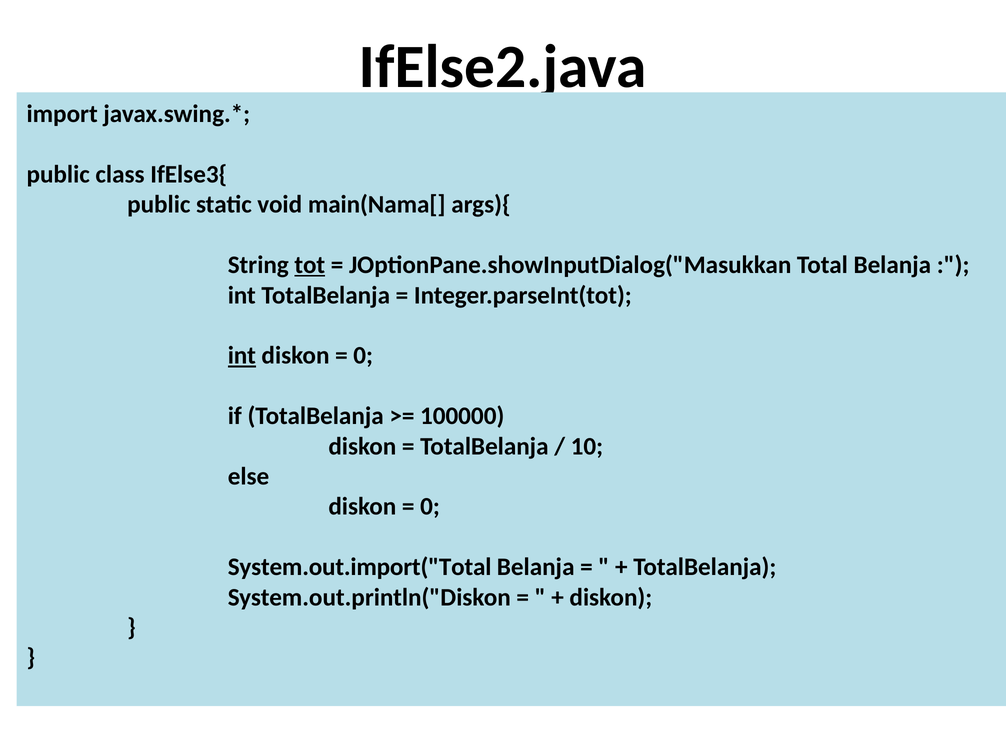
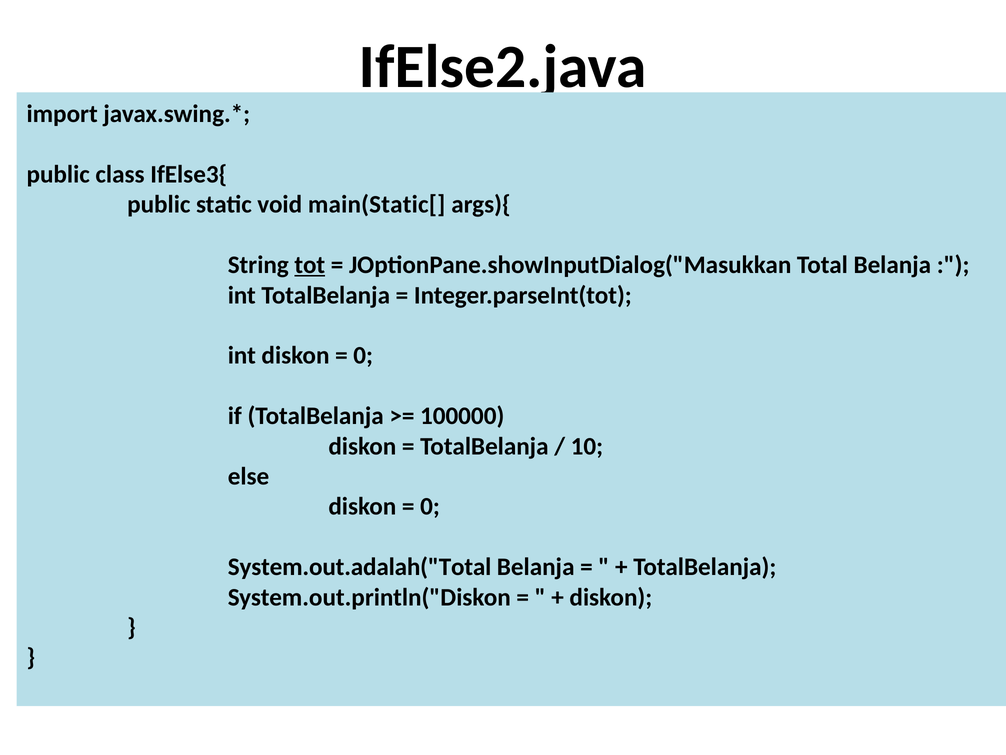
main(Nama[: main(Nama[ -> main(Static[
int at (242, 355) underline: present -> none
System.out.import("Total: System.out.import("Total -> System.out.adalah("Total
